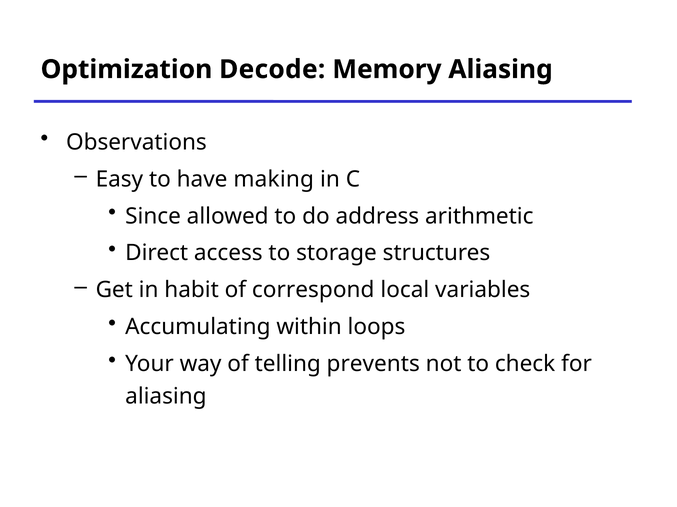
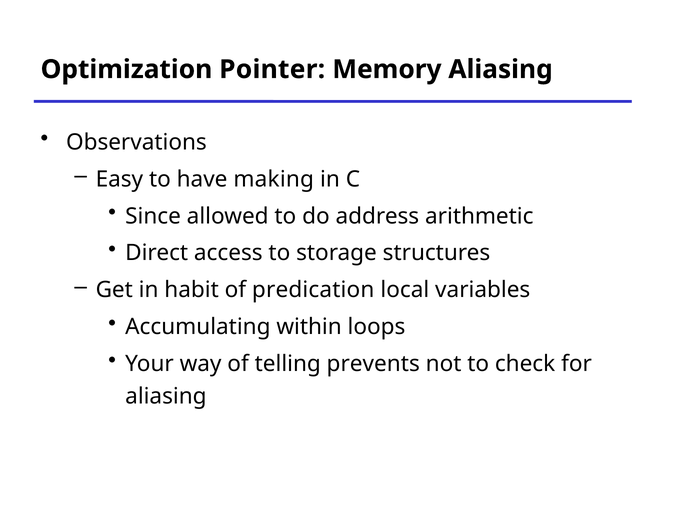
Decode: Decode -> Pointer
correspond: correspond -> predication
